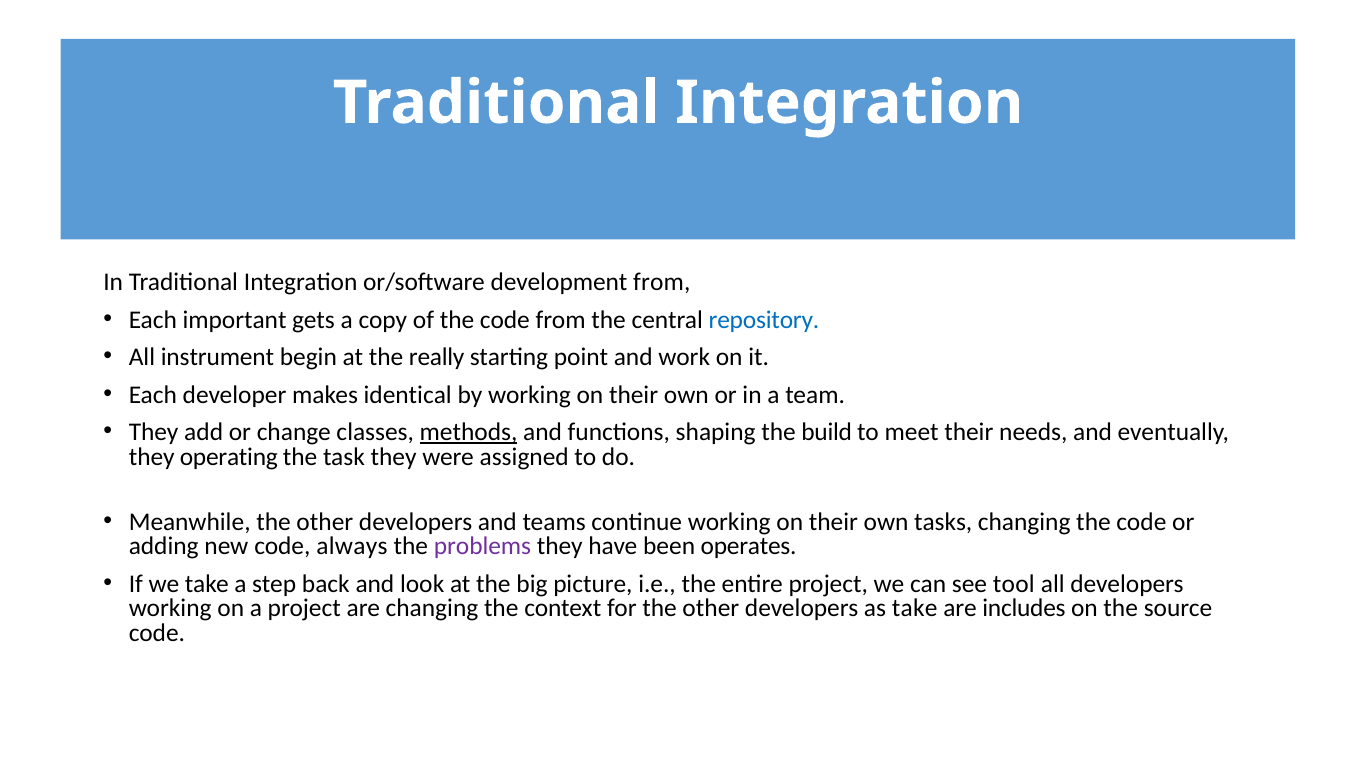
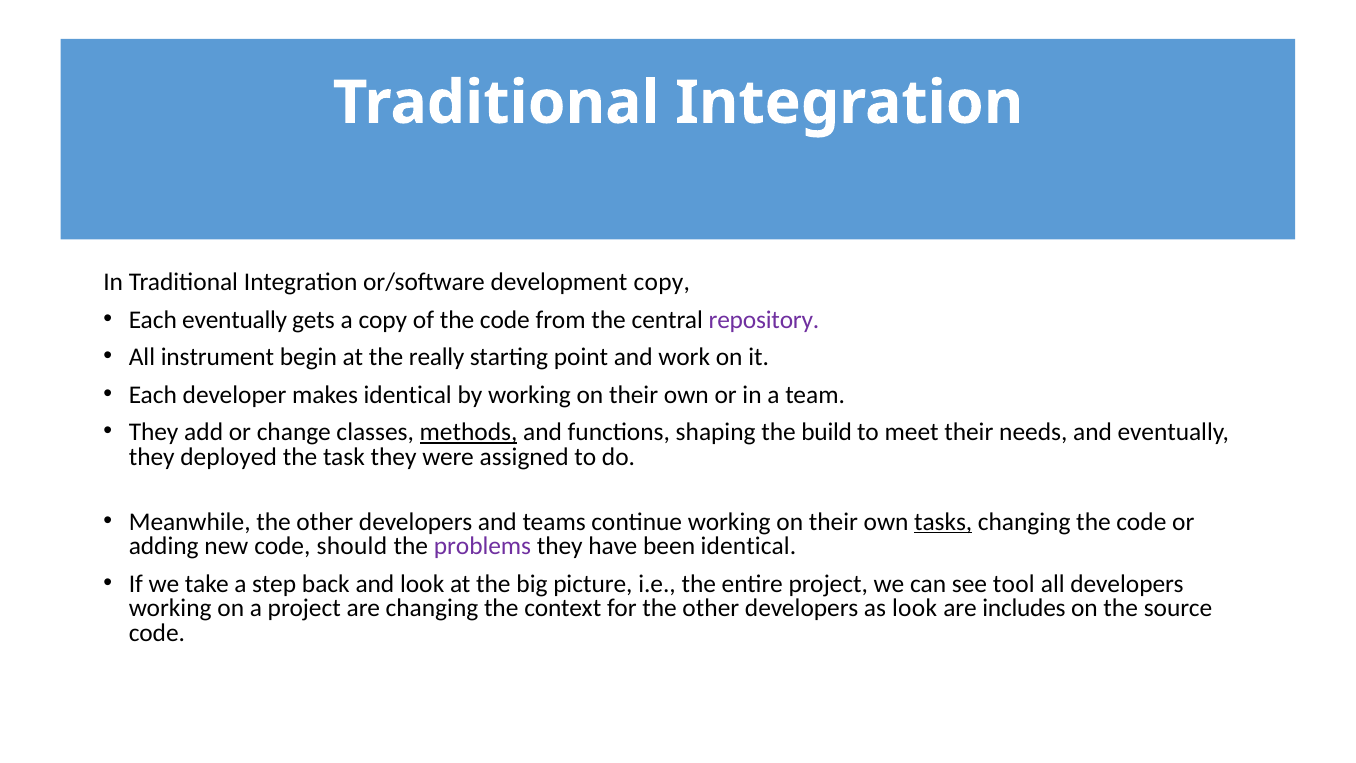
development from: from -> copy
Each important: important -> eventually
repository colour: blue -> purple
operating: operating -> deployed
tasks underline: none -> present
always: always -> should
been operates: operates -> identical
as take: take -> look
